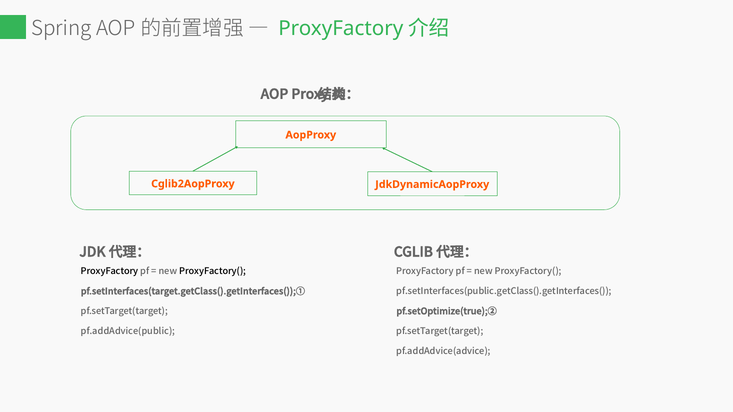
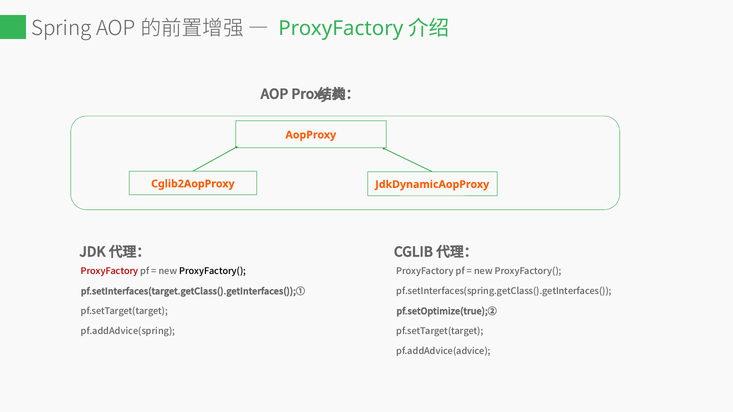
ProxyFactory at (110, 272) colour: black -> red
pf.setInterfaces(public.getClass().getInterfaces(: pf.setInterfaces(public.getClass().getInterfaces( -> pf.setInterfaces(spring.getClass().getInterfaces(
pf.addAdvice(public: pf.addAdvice(public -> pf.addAdvice(spring
